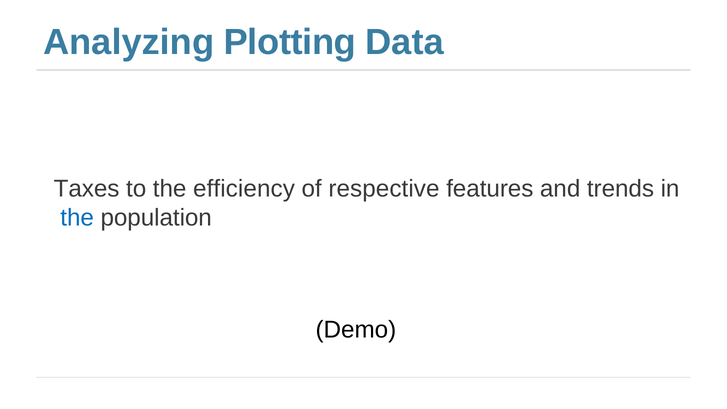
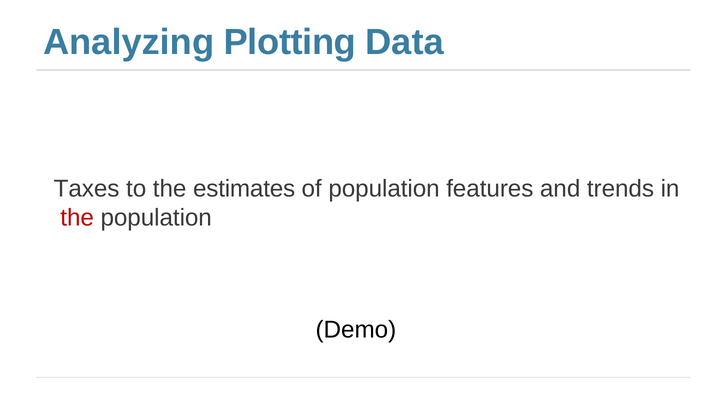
efficiency: efficiency -> estimates
of respective: respective -> population
the at (77, 218) colour: blue -> red
